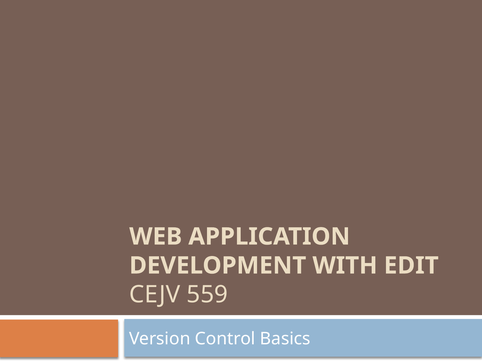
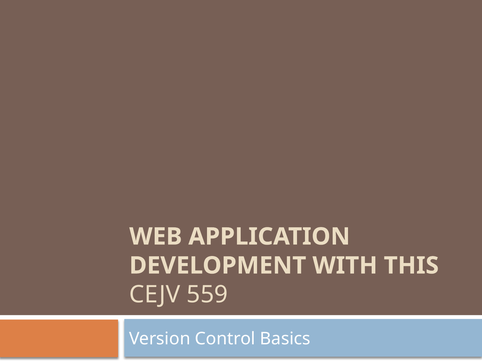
EDIT: EDIT -> THIS
